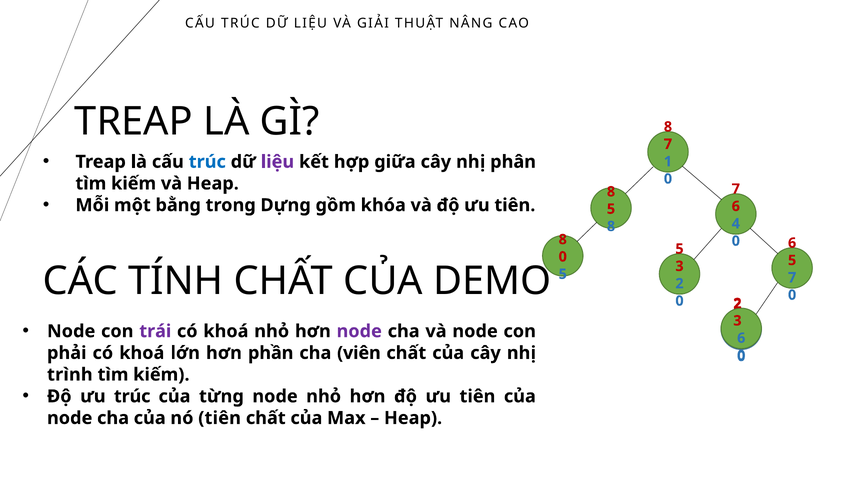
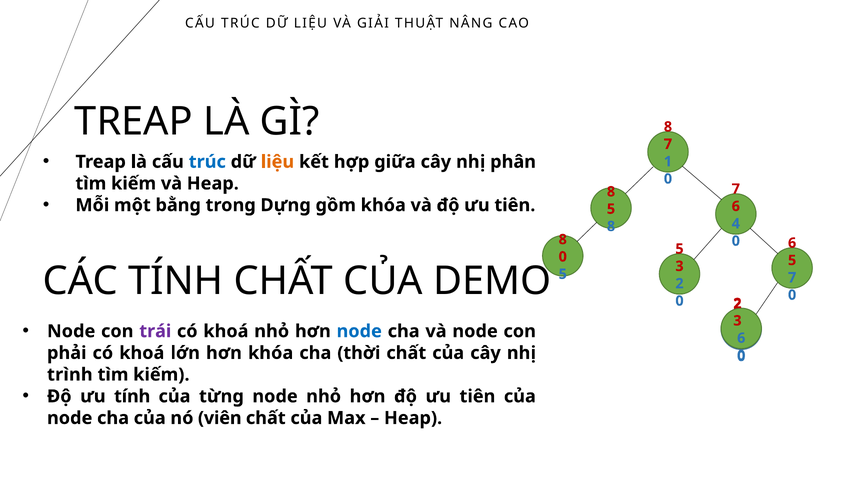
liệu at (277, 162) colour: purple -> orange
node at (359, 331) colour: purple -> blue
hơn phần: phần -> khóa
viên: viên -> thời
ưu trúc: trúc -> tính
nó tiên: tiên -> viên
